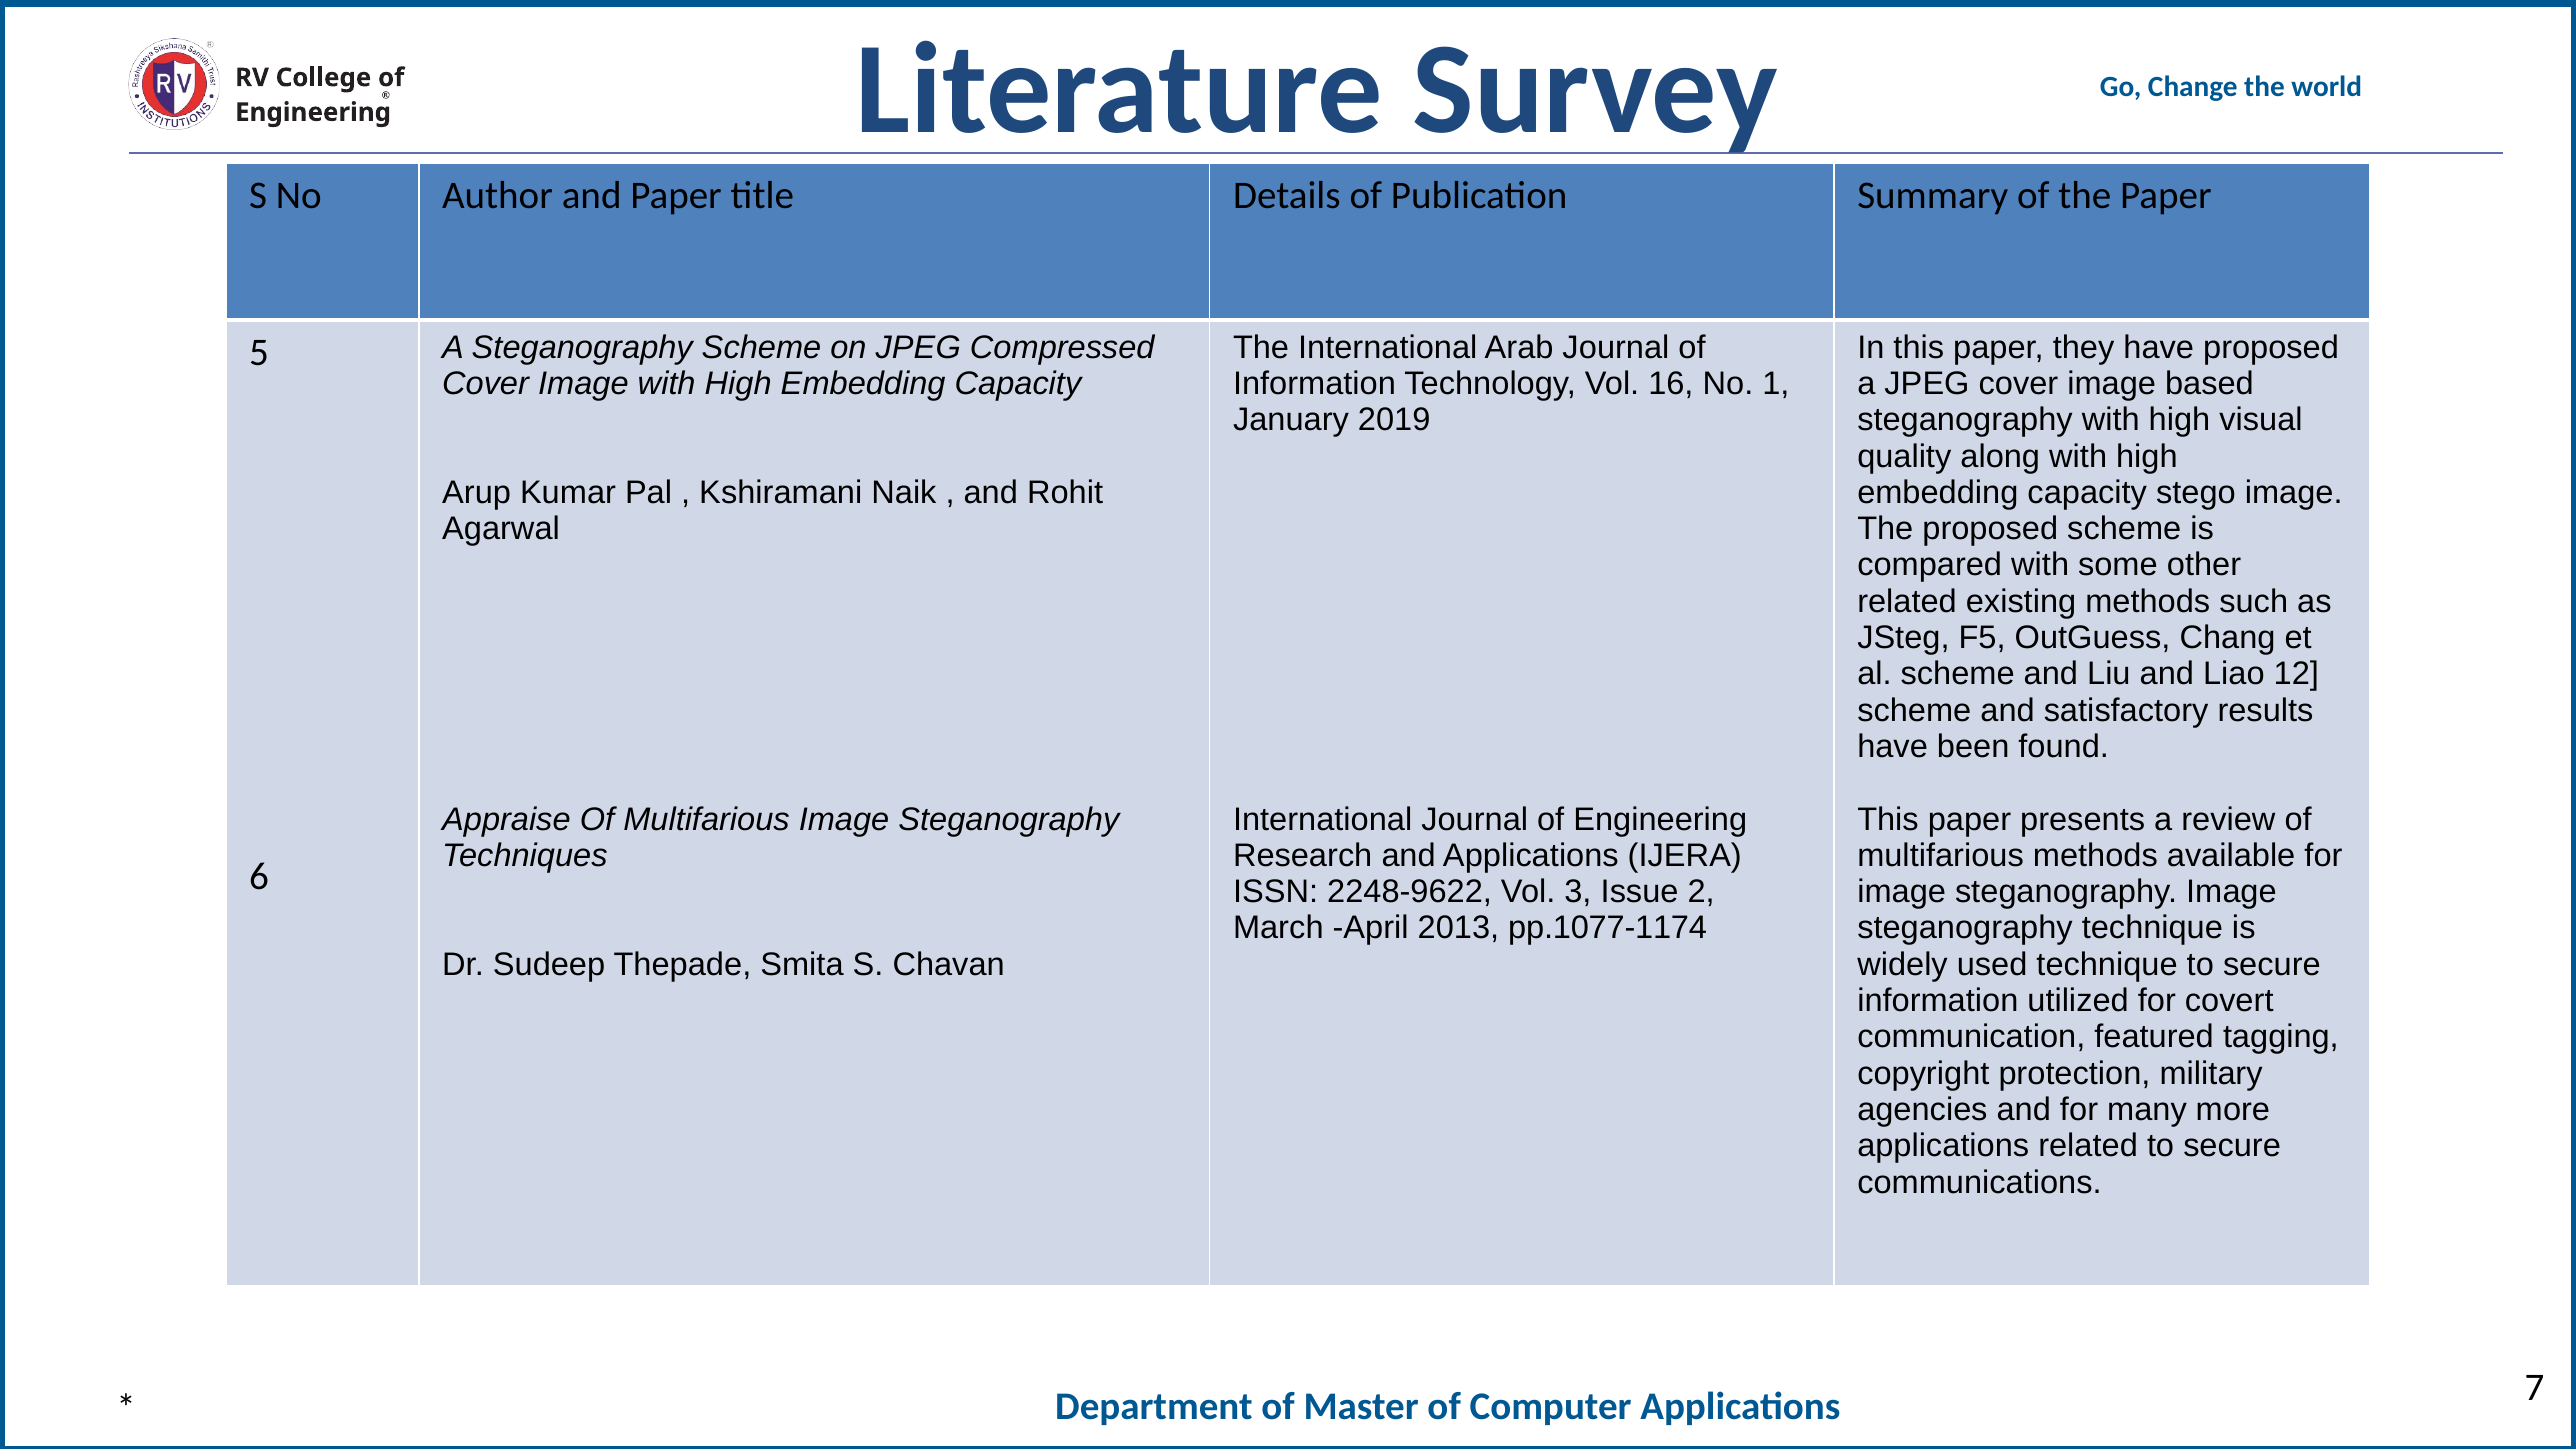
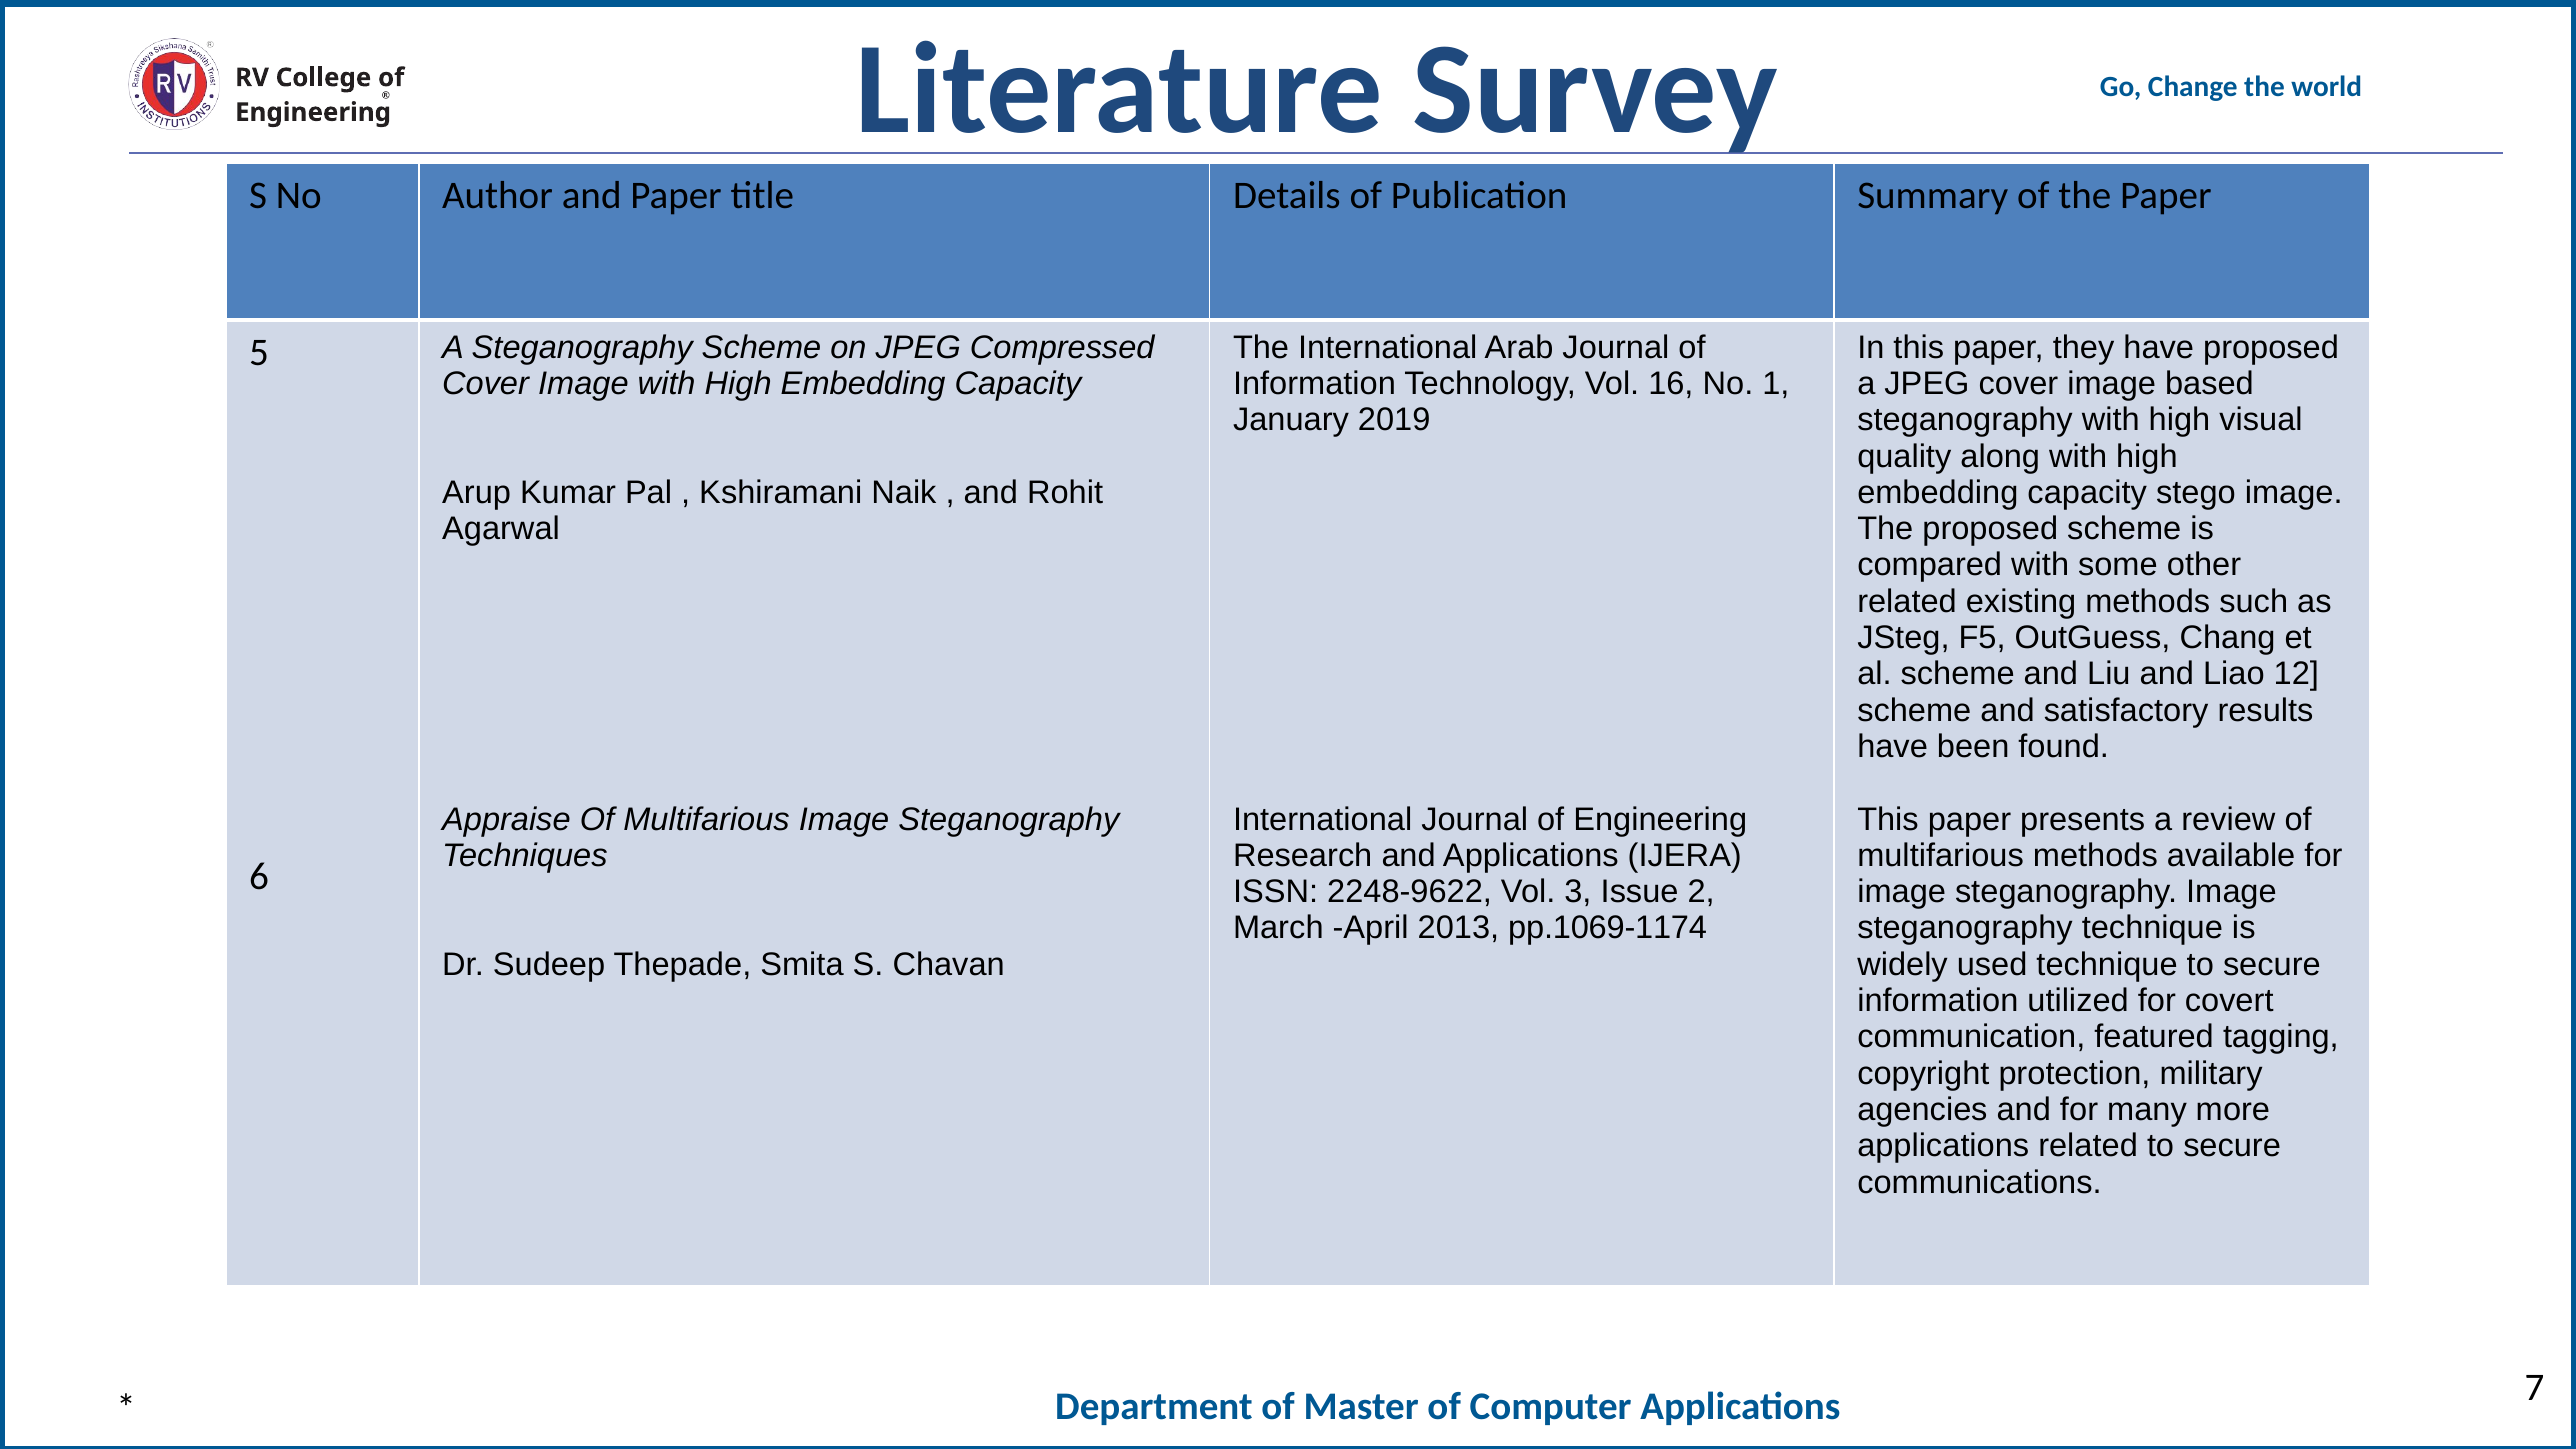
pp.1077-1174: pp.1077-1174 -> pp.1069-1174
